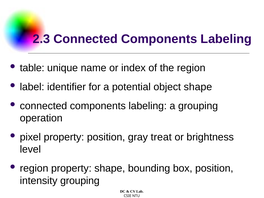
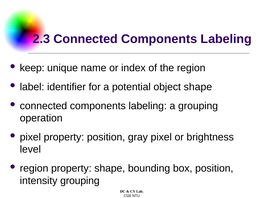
table: table -> keep
gray treat: treat -> pixel
